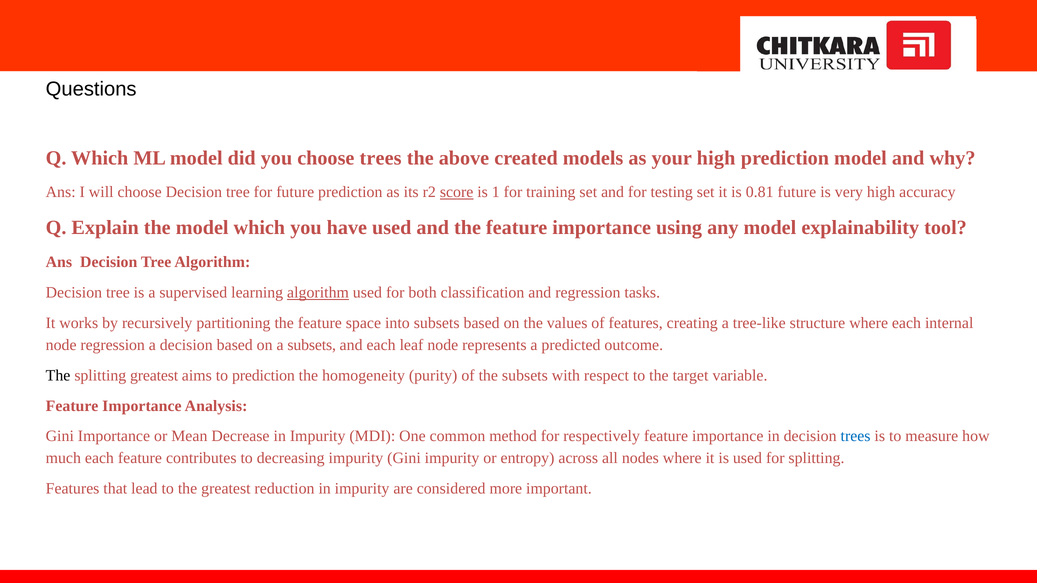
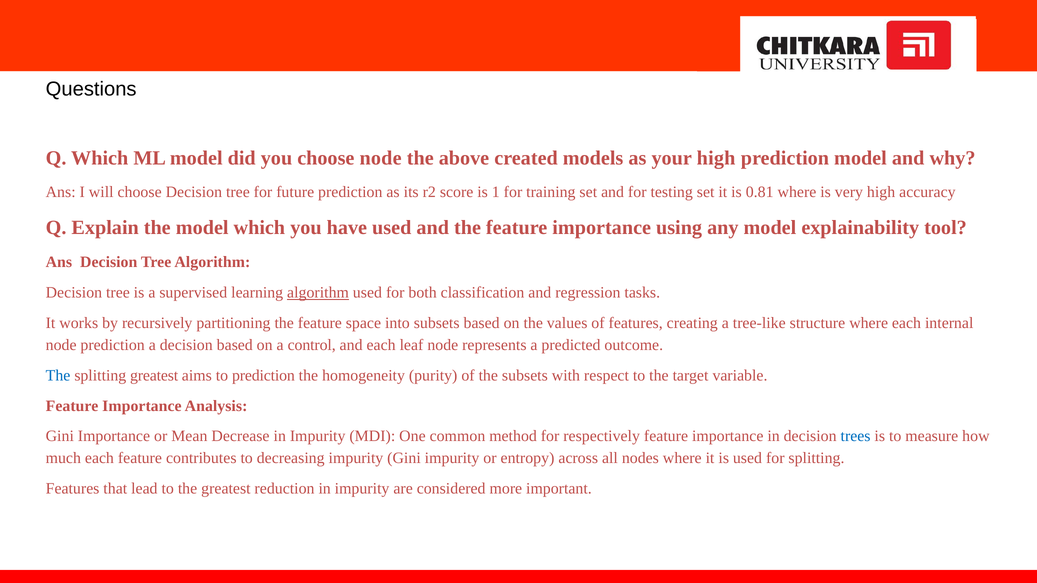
choose trees: trees -> node
score underline: present -> none
0.81 future: future -> where
node regression: regression -> prediction
a subsets: subsets -> control
The at (58, 376) colour: black -> blue
